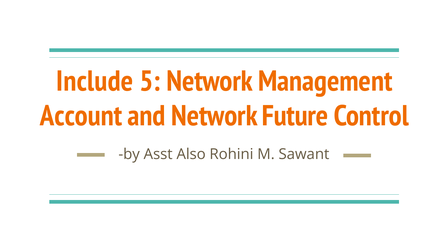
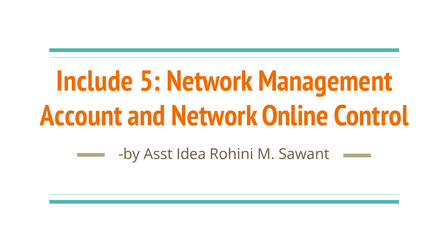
Future: Future -> Online
Also: Also -> Idea
